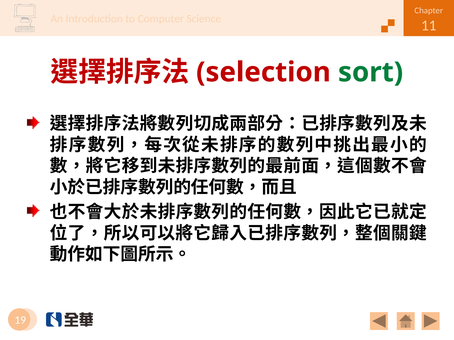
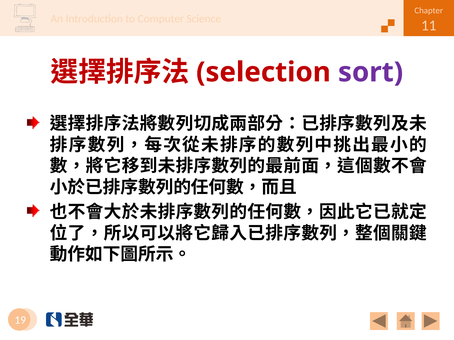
sort colour: green -> purple
